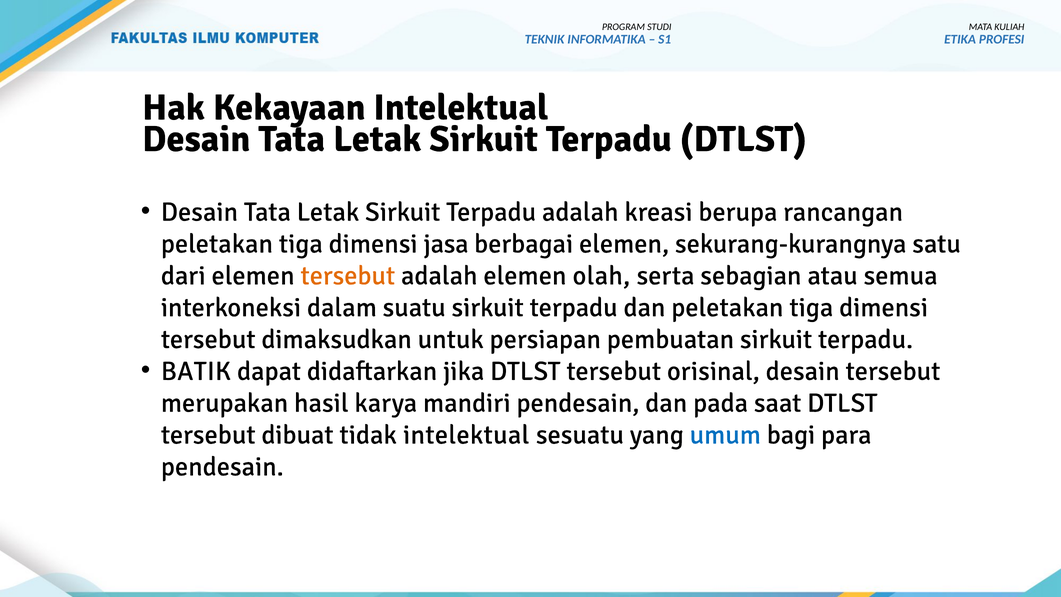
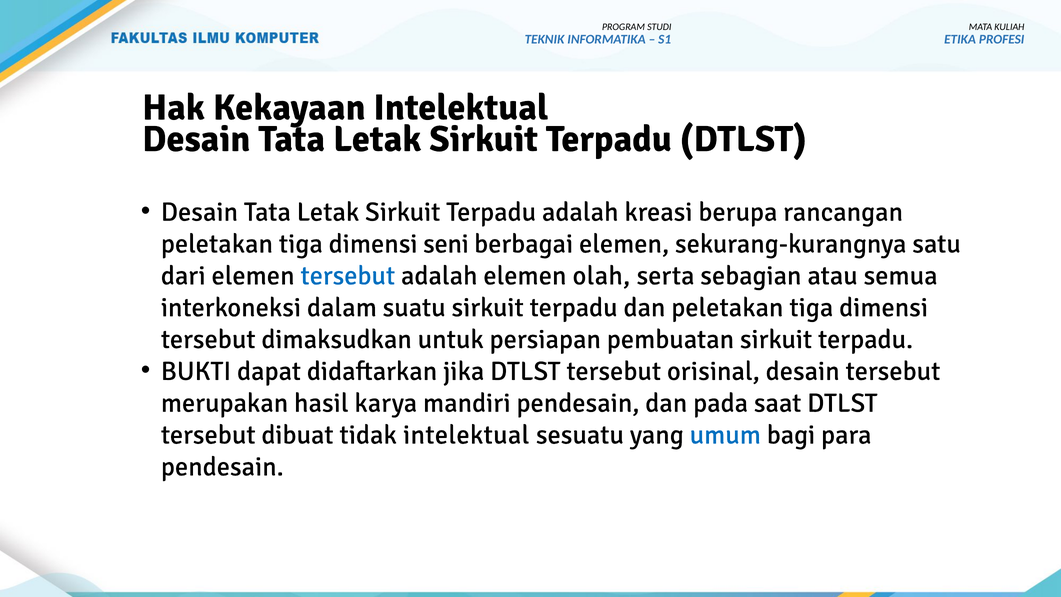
jasa: jasa -> seni
tersebut at (348, 276) colour: orange -> blue
BATIK: BATIK -> BUKTI
